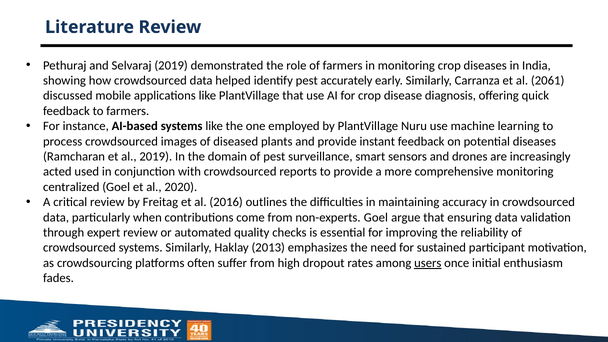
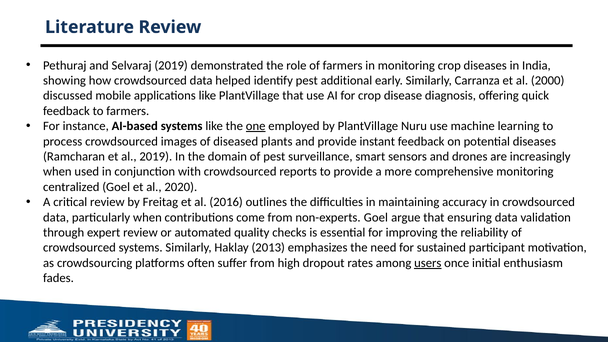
accurately: accurately -> additional
2061: 2061 -> 2000
one underline: none -> present
acted at (57, 172): acted -> when
